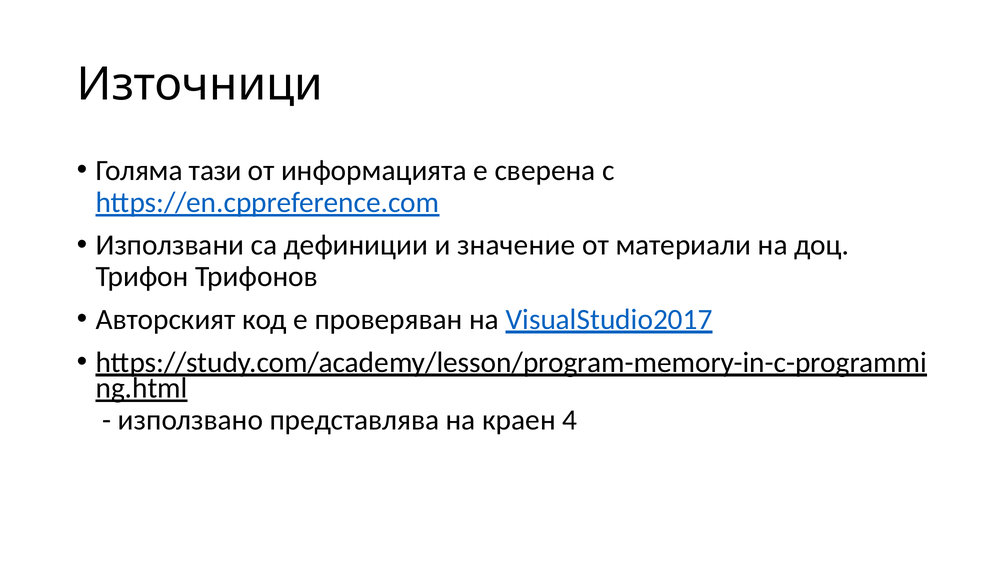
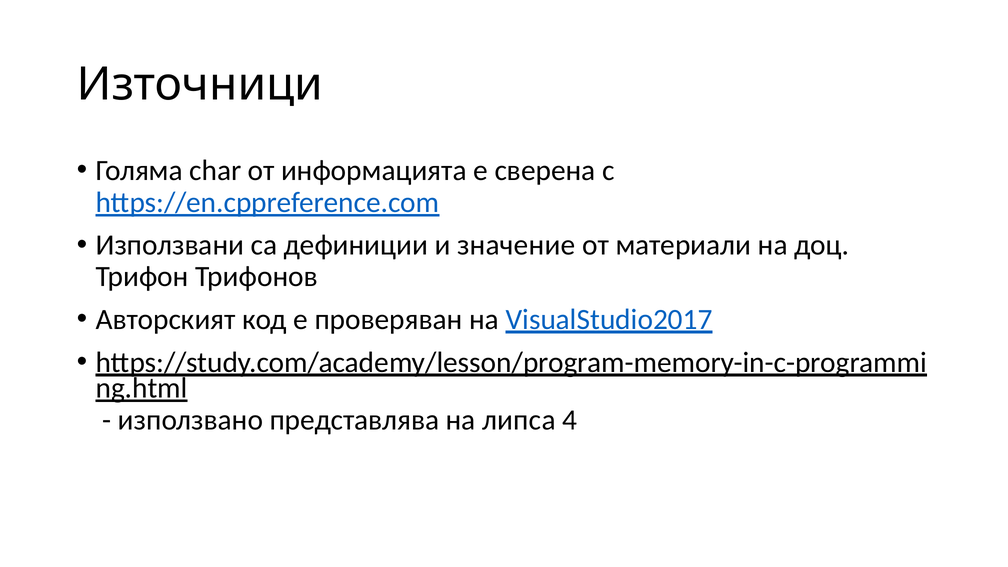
тази: тази -> char
краен: краен -> липса
